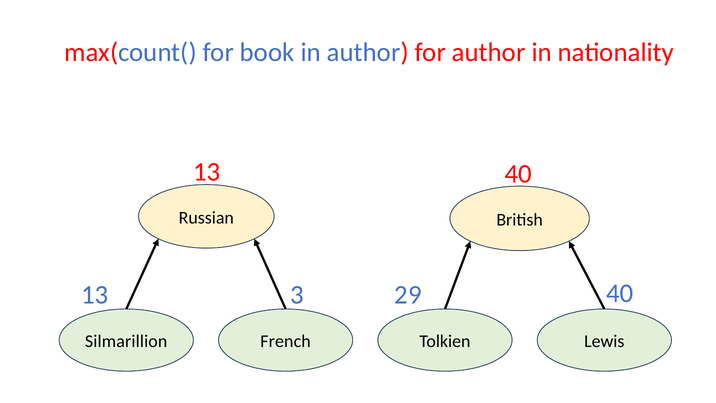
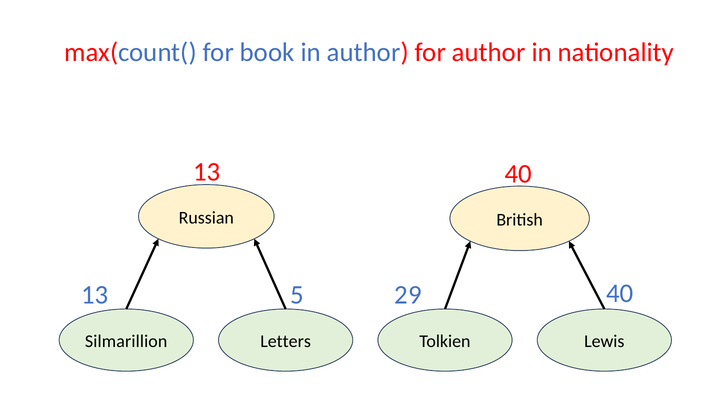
3: 3 -> 5
French: French -> Letters
